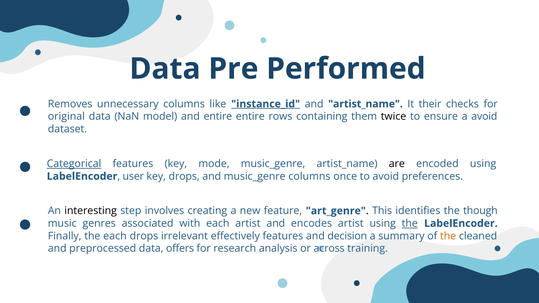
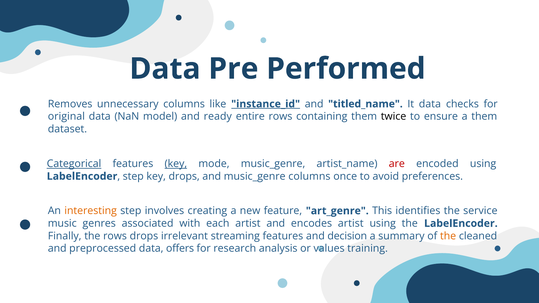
and artist_name: artist_name -> titled_name
It their: their -> data
and entire: entire -> ready
a avoid: avoid -> them
key at (176, 164) underline: none -> present
are colour: black -> red
LabelEncoder user: user -> step
interesting colour: black -> orange
though: though -> service
the at (410, 224) underline: present -> none
the each: each -> rows
effectively: effectively -> streaming
across: across -> values
